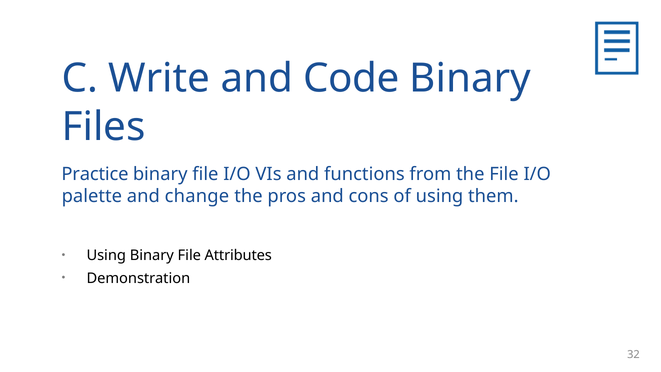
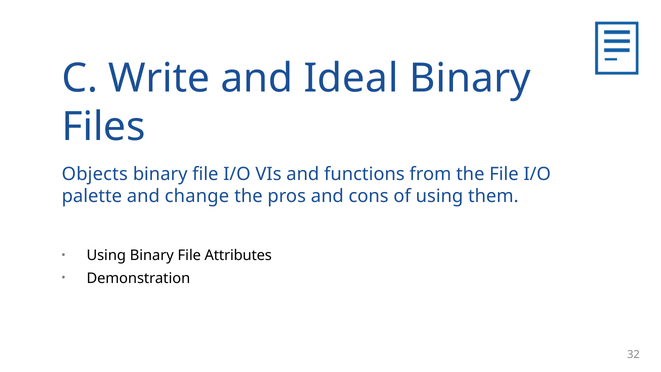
Code: Code -> Ideal
Practice: Practice -> Objects
